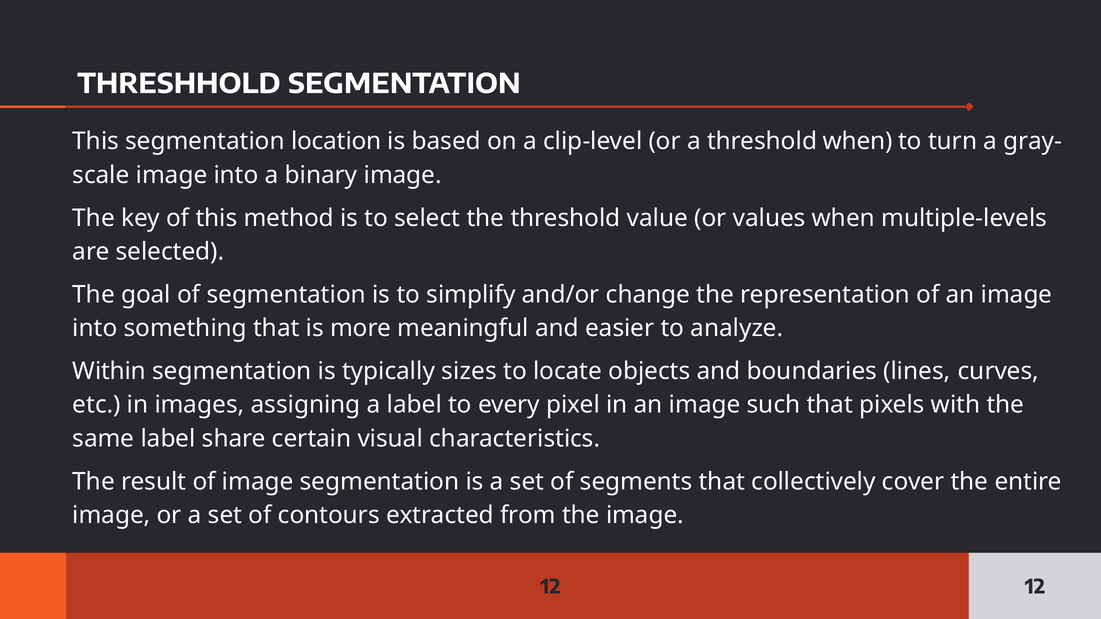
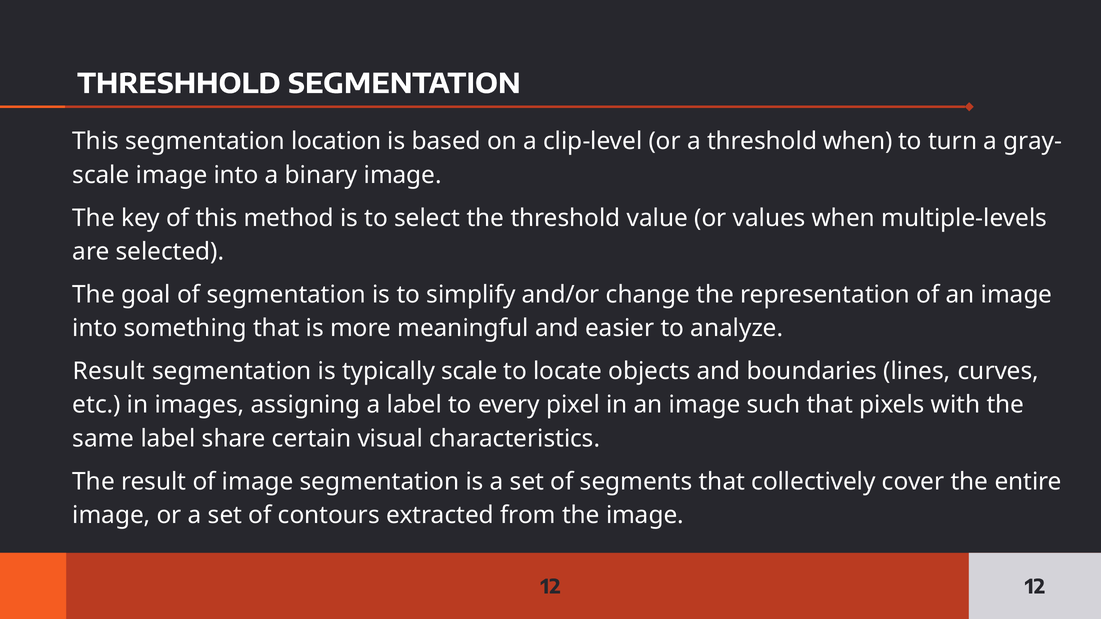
Within at (109, 371): Within -> Result
typically sizes: sizes -> scale
